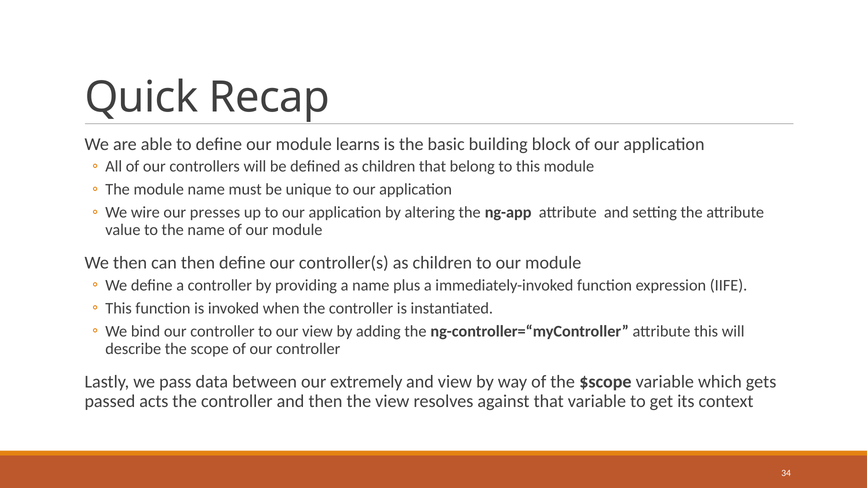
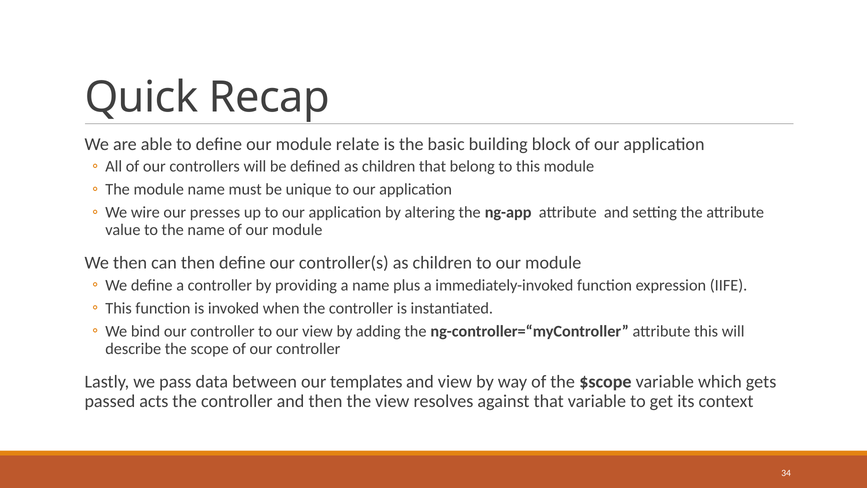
learns: learns -> relate
extremely: extremely -> templates
